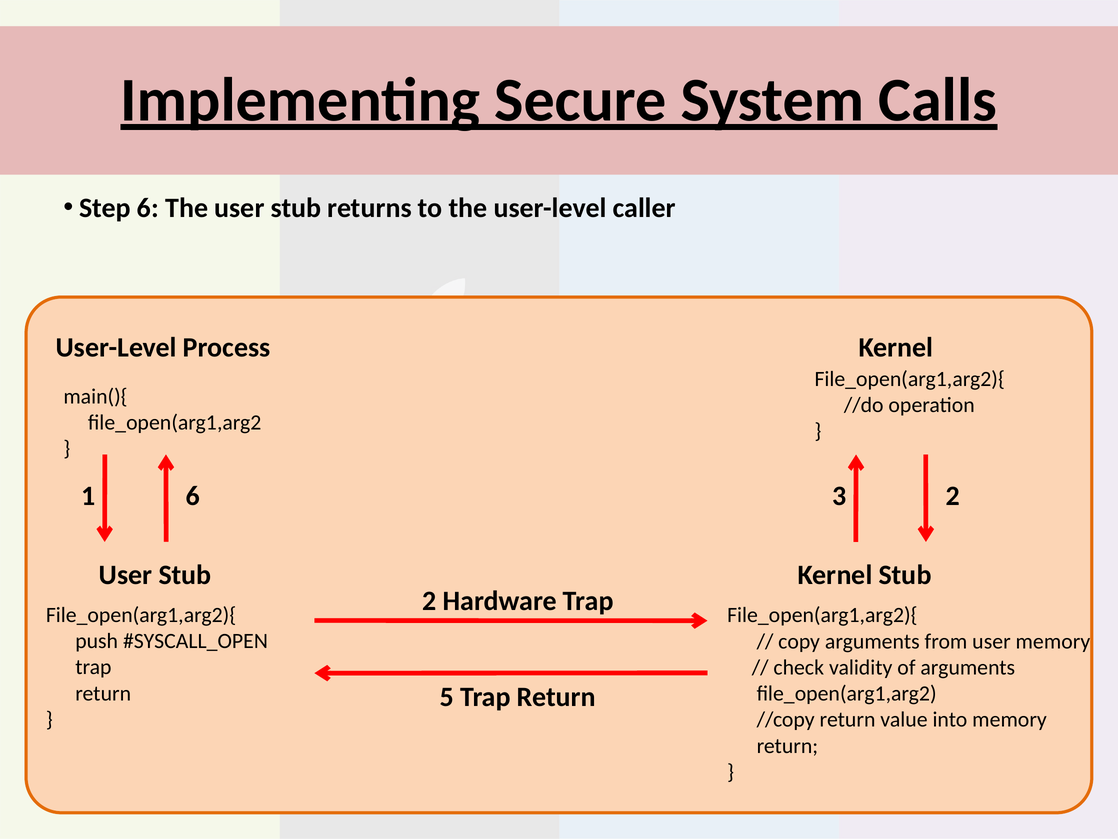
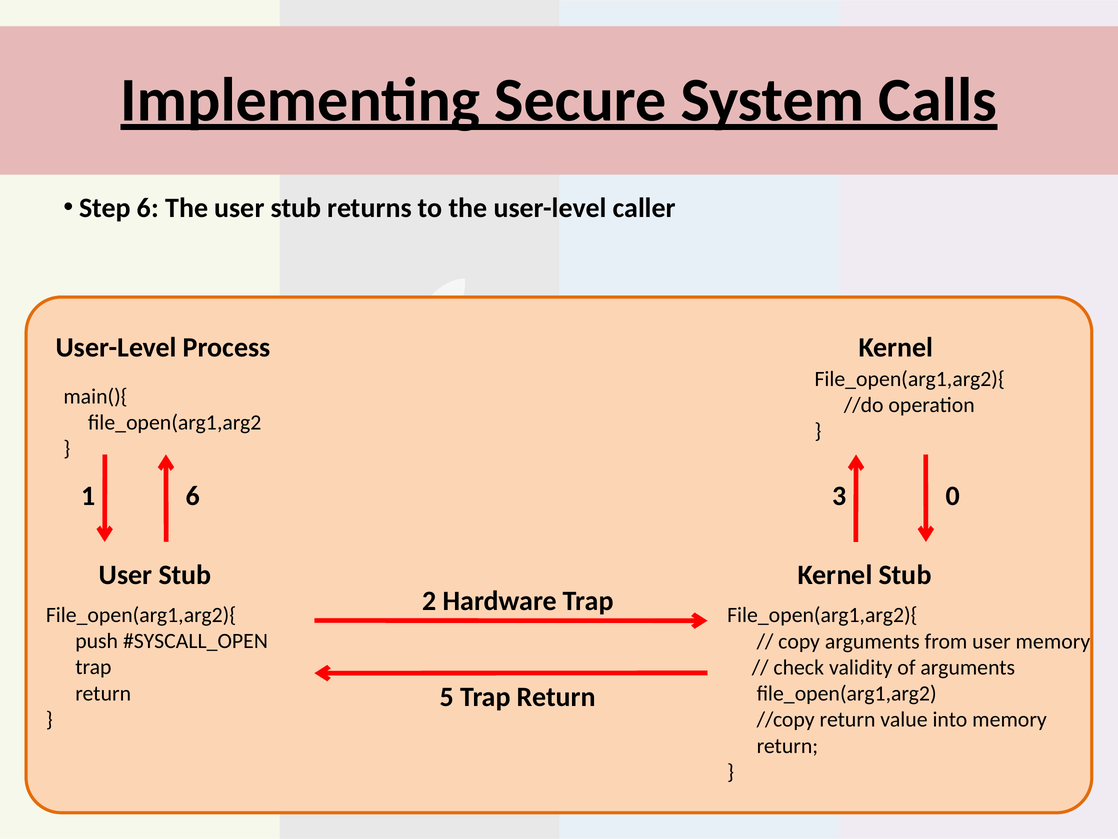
3 2: 2 -> 0
